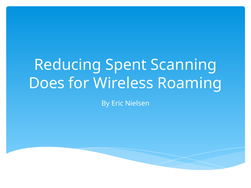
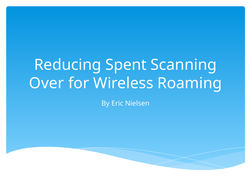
Does: Does -> Over
